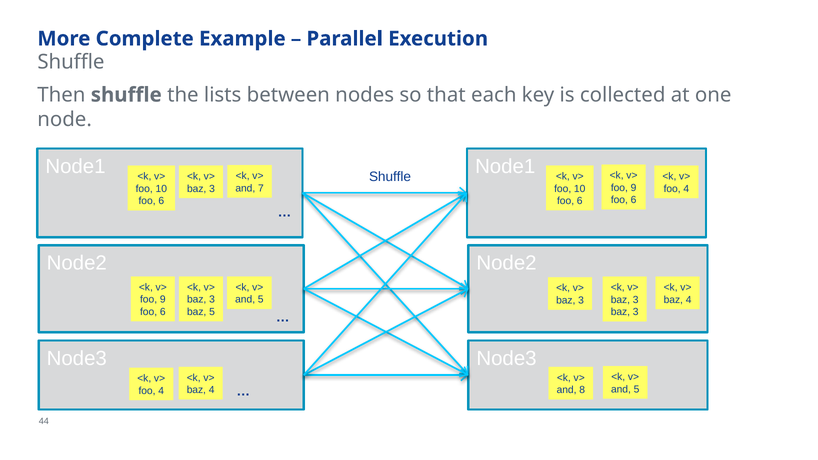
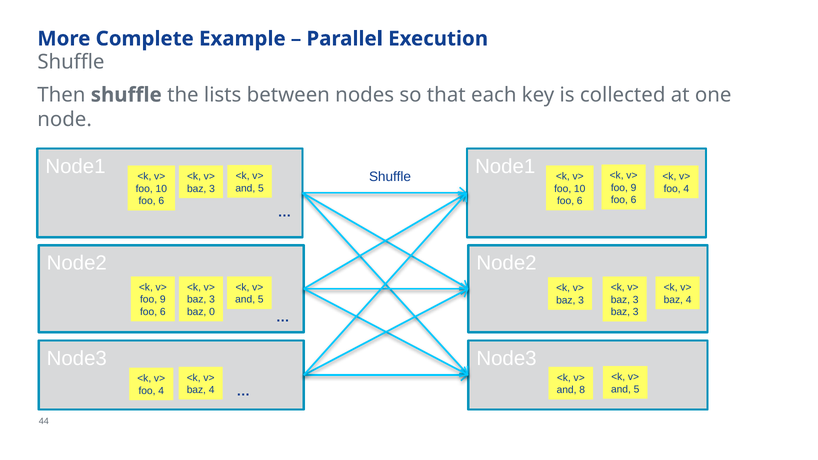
7 at (261, 188): 7 -> 5
baz 5: 5 -> 0
